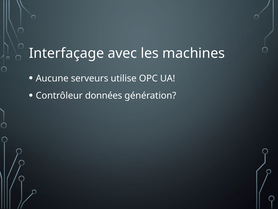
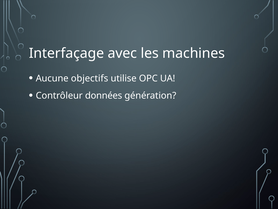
serveurs: serveurs -> objectifs
